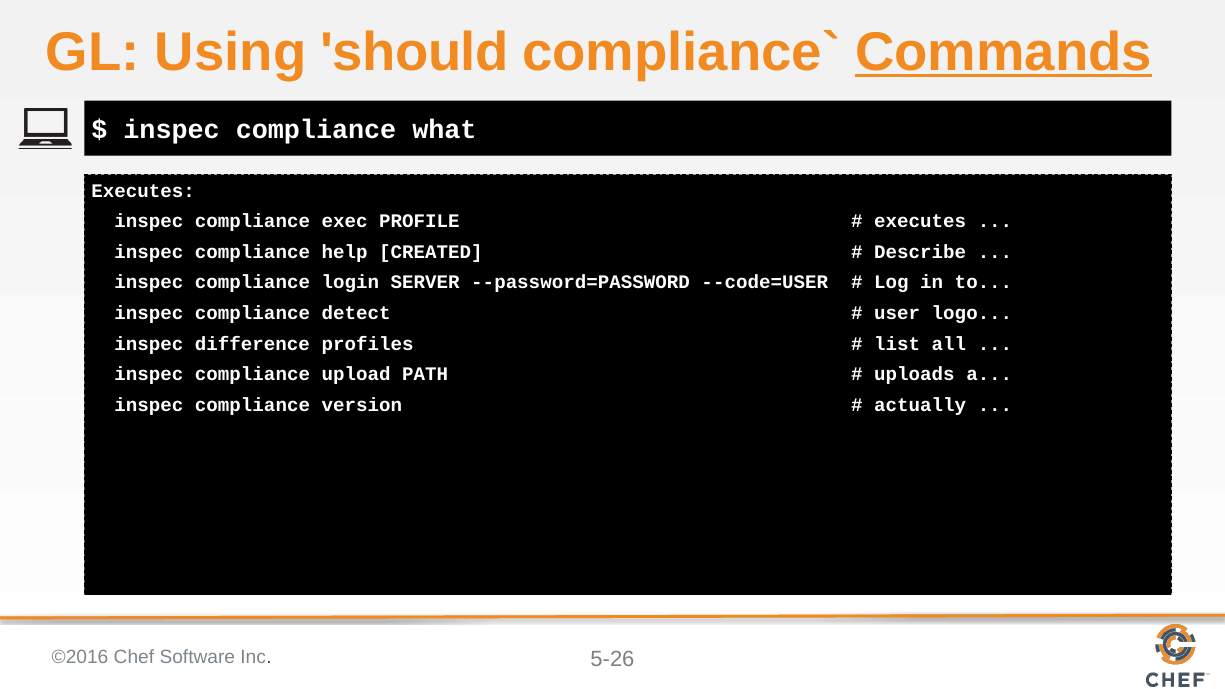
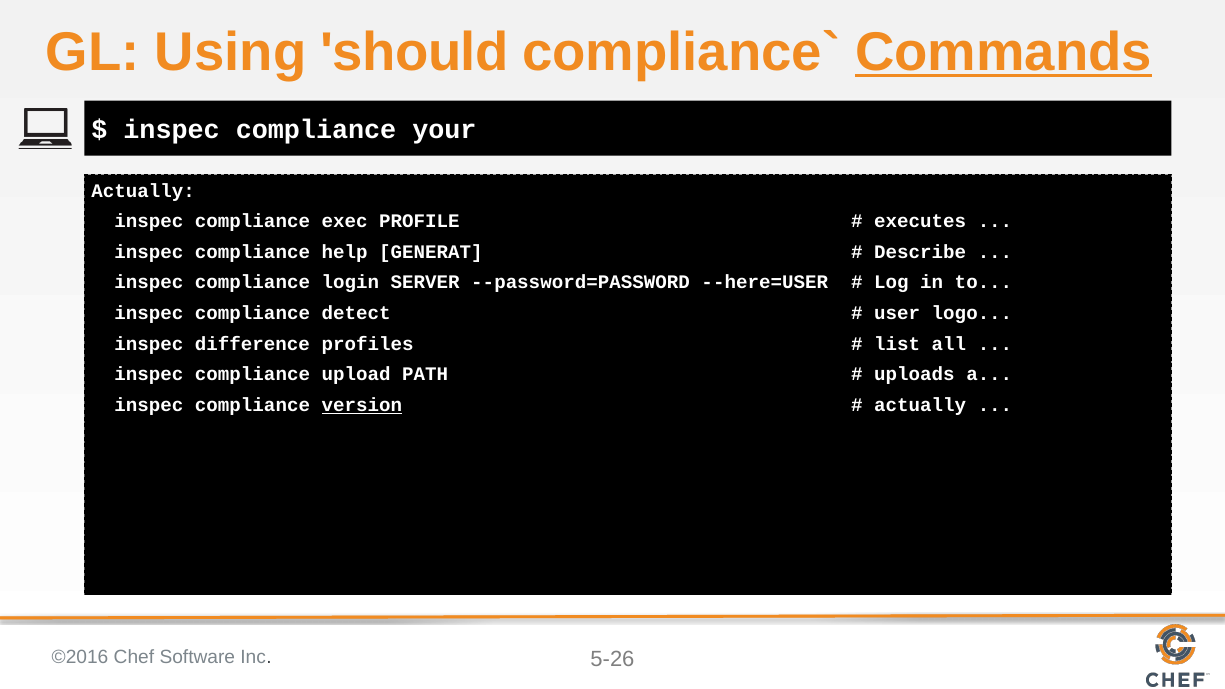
what: what -> your
Executes at (143, 191): Executes -> Actually
CREATED: CREATED -> GENERAT
--code=USER: --code=USER -> --here=USER
version underline: none -> present
